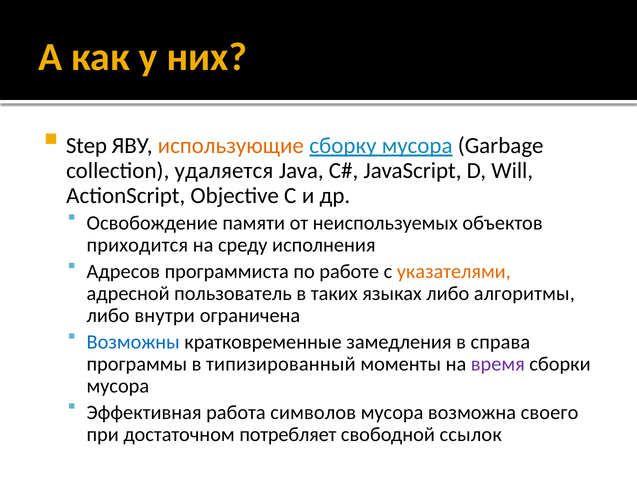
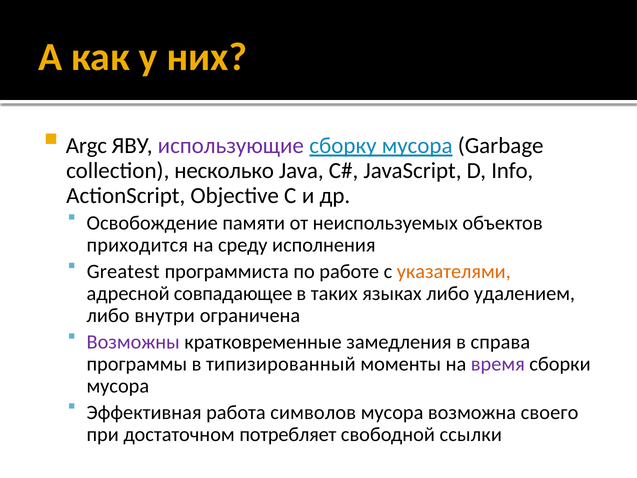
Step: Step -> Argc
использующие colour: orange -> purple
удаляется: удаляется -> несколько
Will: Will -> Info
Адресов: Адресов -> Greatest
пользователь: пользователь -> совпадающее
алгоритмы: алгоритмы -> удалением
Возможны colour: blue -> purple
ссылок: ссылок -> ссылки
